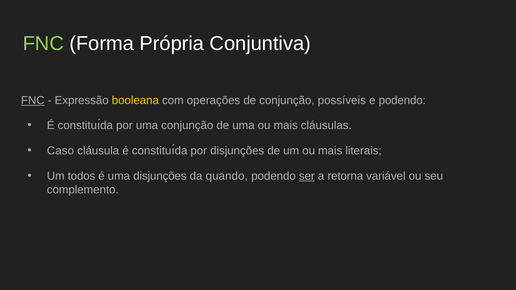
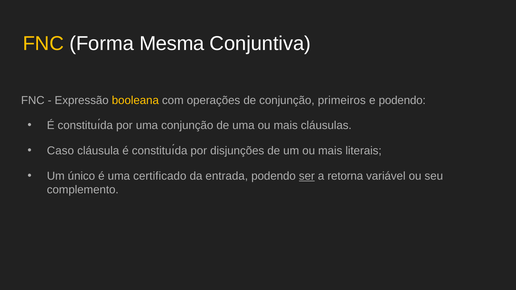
FNC at (43, 44) colour: light green -> yellow
Própria: Própria -> Mesma
FNC at (33, 100) underline: present -> none
possíveis: possíveis -> primeiros
todos: todos -> único
uma disjunções: disjunções -> certificado
quando: quando -> entrada
